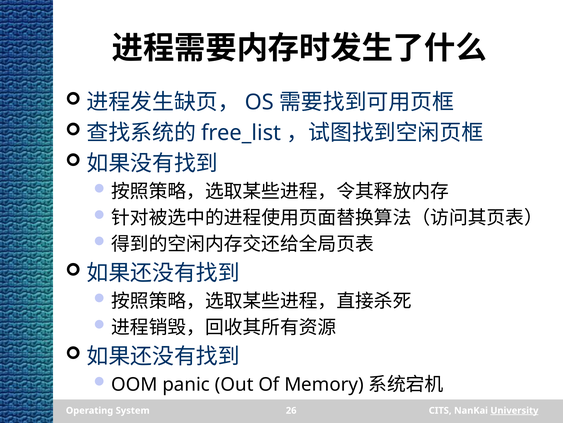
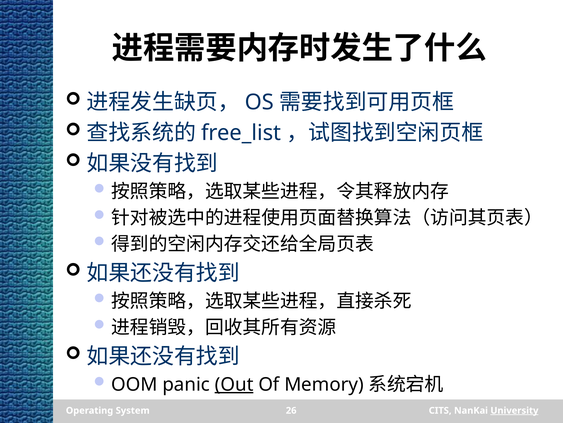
Out underline: none -> present
